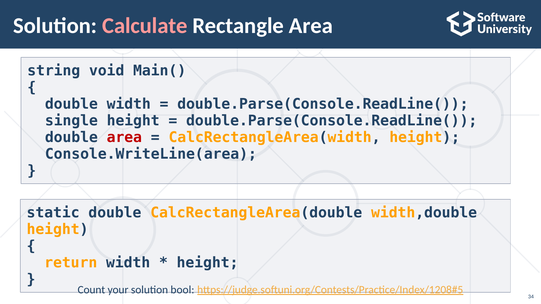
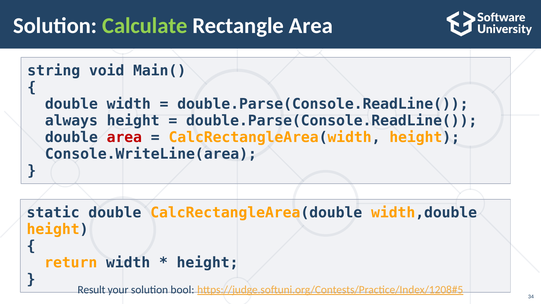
Calculate colour: pink -> light green
single: single -> always
Count: Count -> Result
